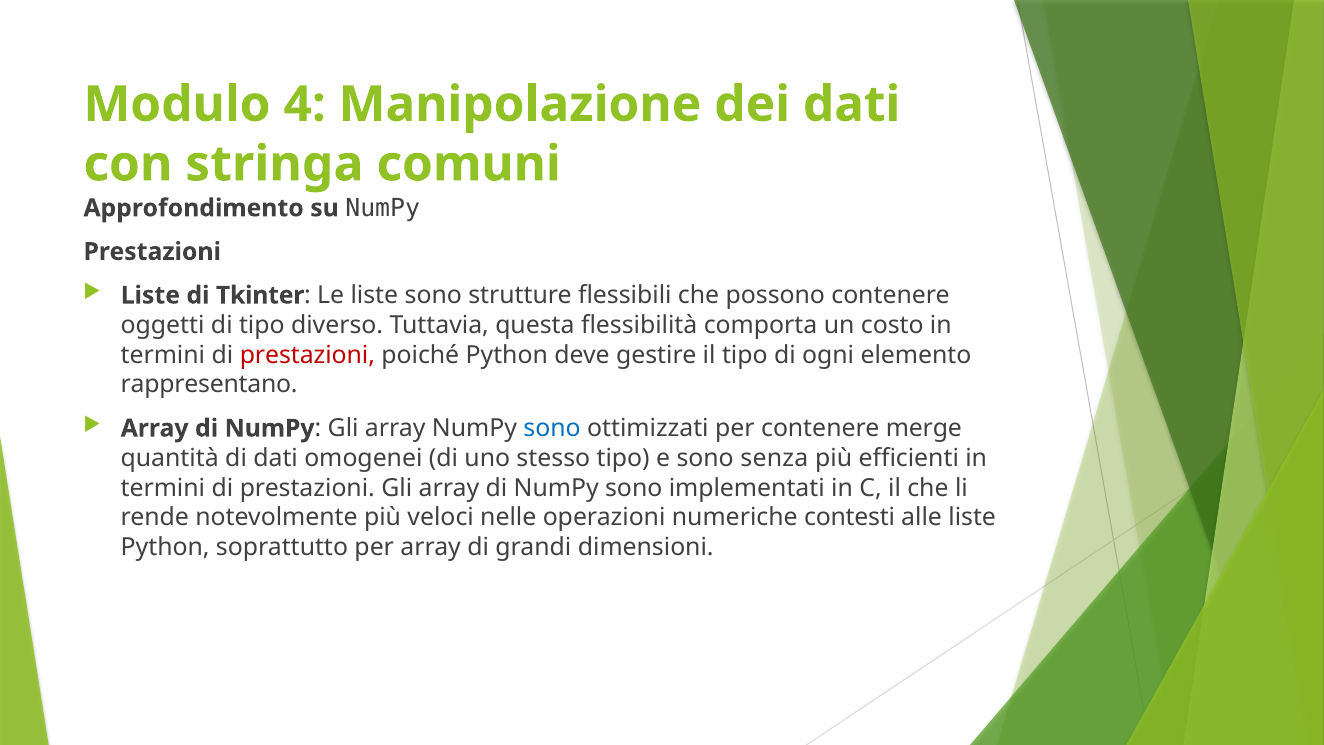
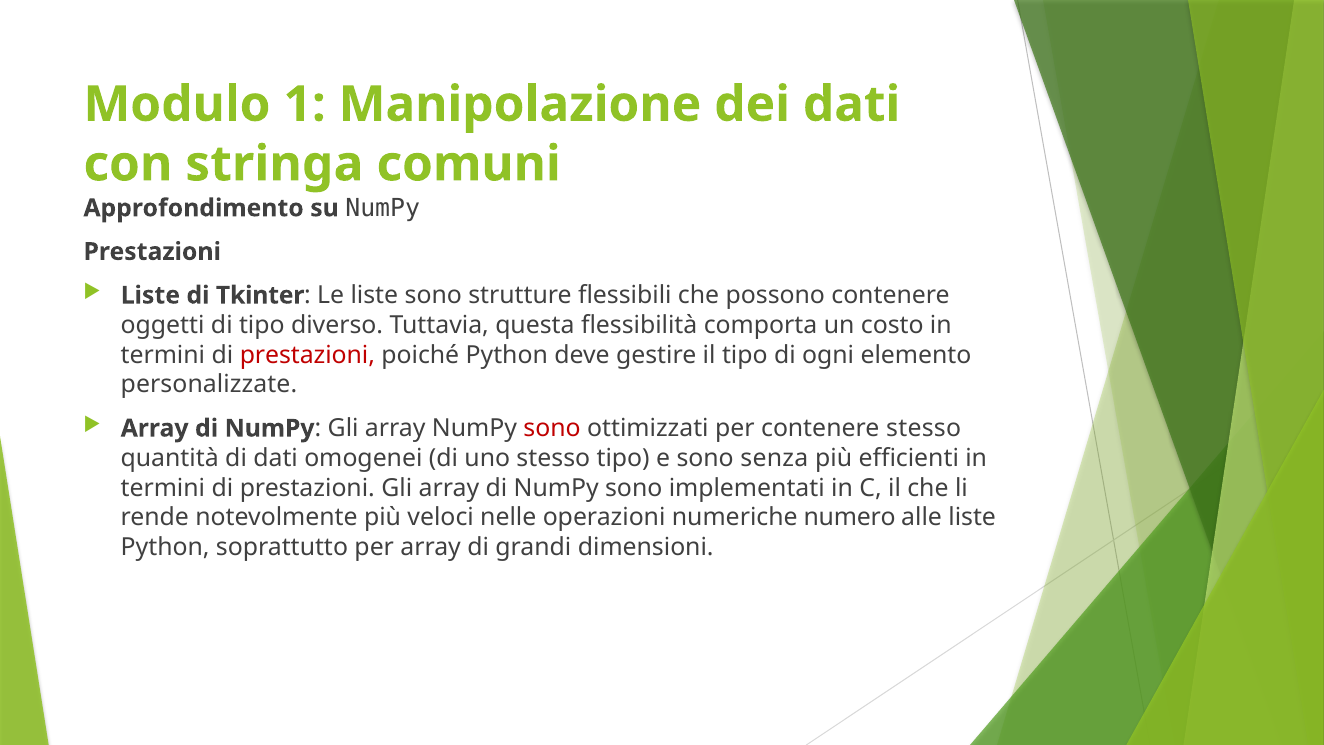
4: 4 -> 1
rappresentano: rappresentano -> personalizzate
sono at (552, 428) colour: blue -> red
contenere merge: merge -> stesso
contesti: contesti -> numero
